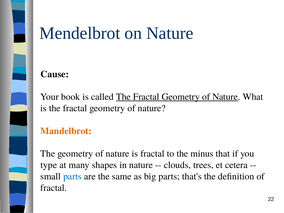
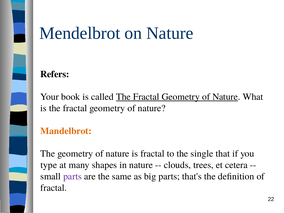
Cause: Cause -> Refers
minus: minus -> single
parts at (72, 176) colour: blue -> purple
